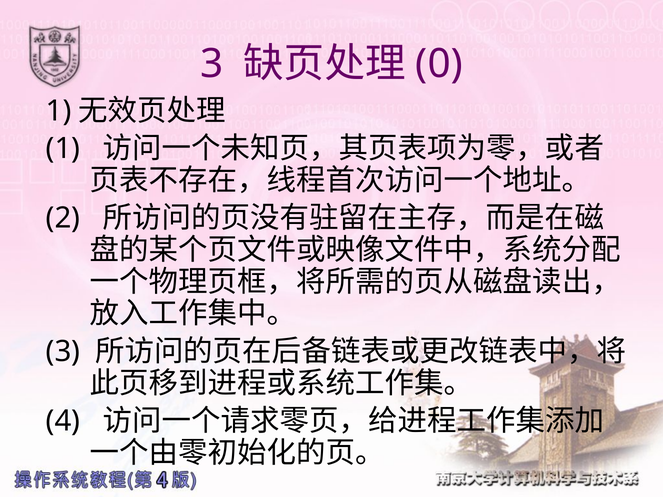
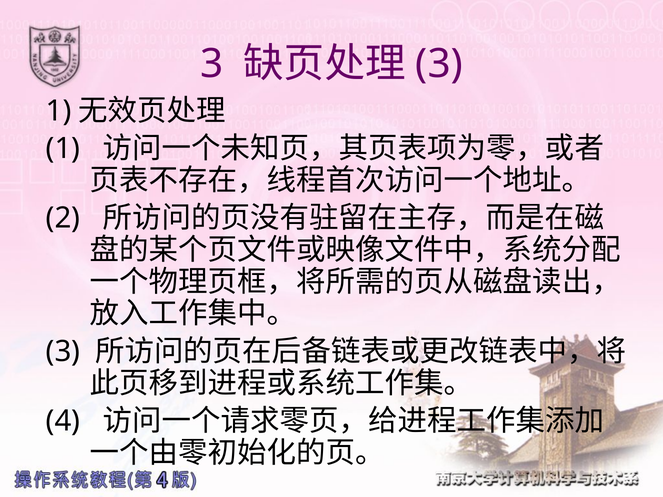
0 at (439, 64): 0 -> 3
